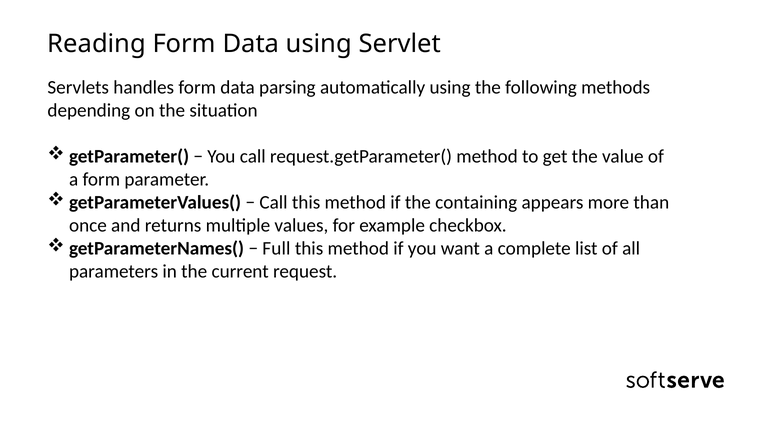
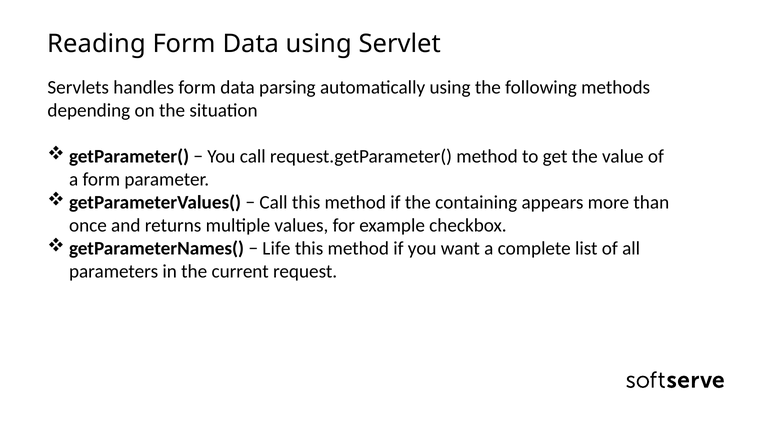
Full: Full -> Life
